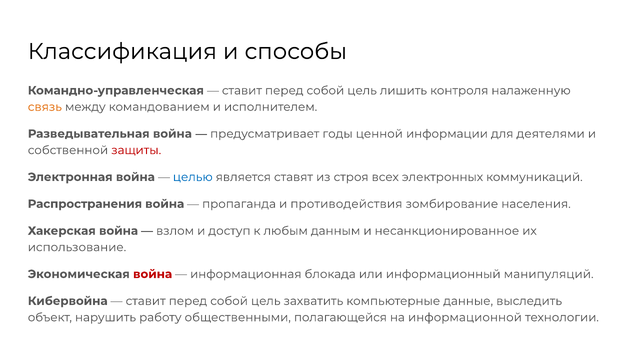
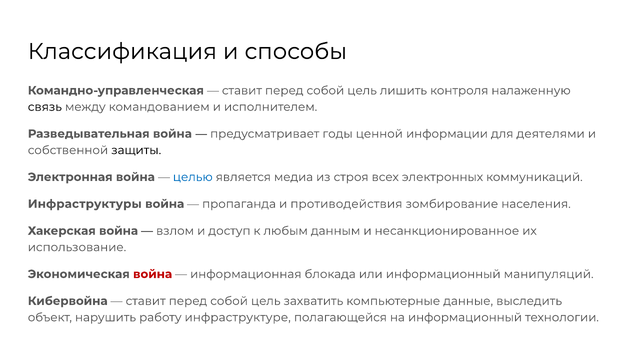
связь colour: orange -> black
защиты colour: red -> black
ставят: ставят -> медиа
Распространения: Распространения -> Инфраструктуры
общественными: общественными -> инфраструктуре
на информационной: информационной -> информационный
